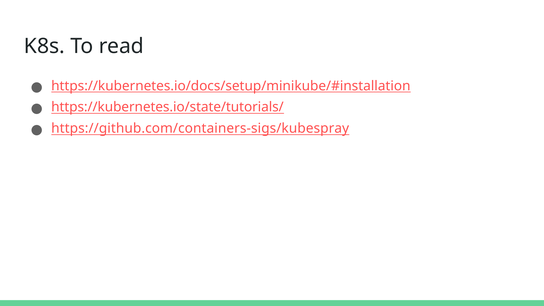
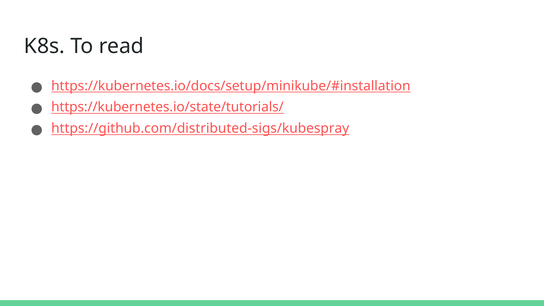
https://github.com/containers-sigs/kubespray: https://github.com/containers-sigs/kubespray -> https://github.com/distributed-sigs/kubespray
